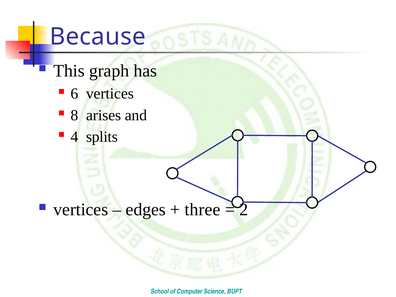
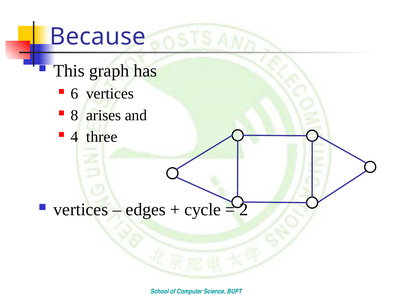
splits: splits -> three
three: three -> cycle
